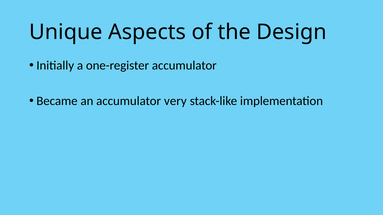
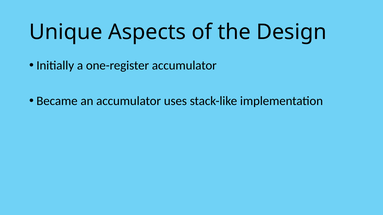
very: very -> uses
